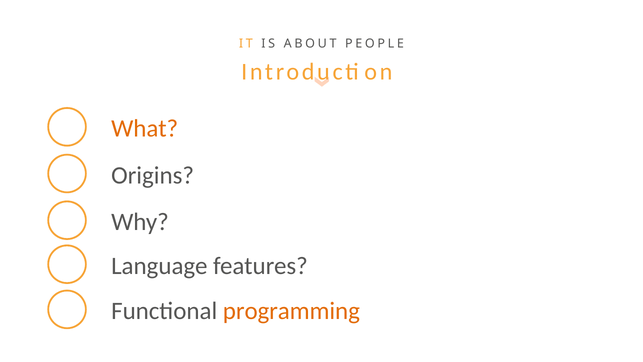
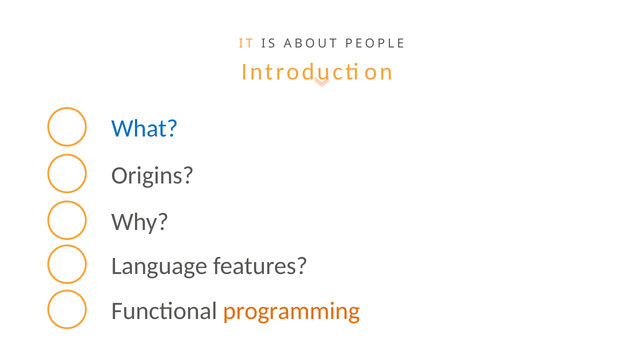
What colour: orange -> blue
